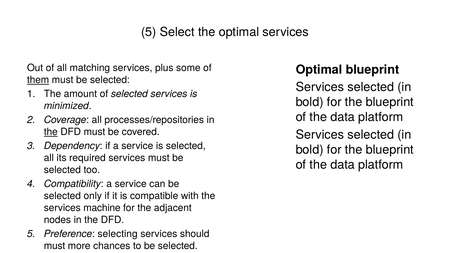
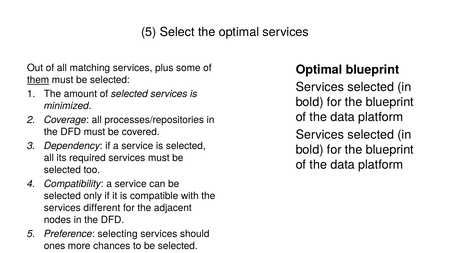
the at (51, 132) underline: present -> none
machine: machine -> different
must at (55, 246): must -> ones
